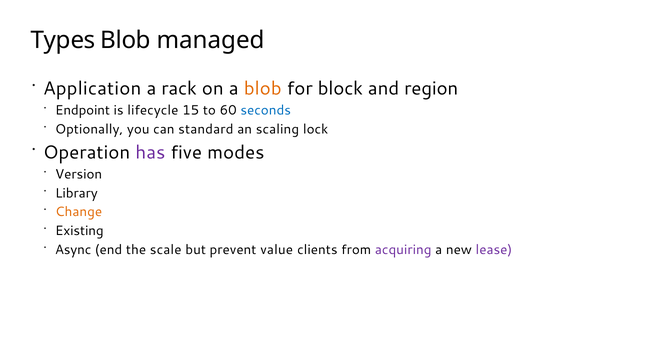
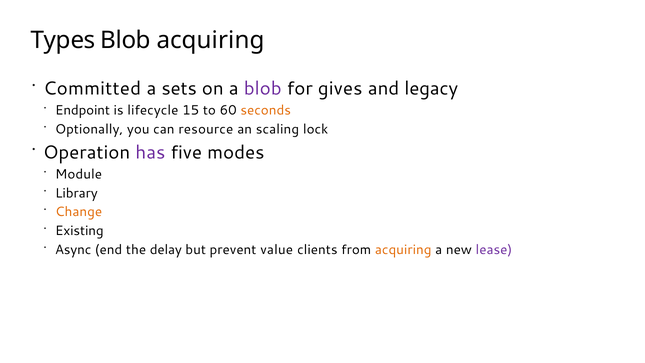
Blob managed: managed -> acquiring
Application: Application -> Committed
rack: rack -> sets
blob at (263, 89) colour: orange -> purple
block: block -> gives
region: region -> legacy
seconds colour: blue -> orange
standard: standard -> resource
Version: Version -> Module
scale: scale -> delay
acquiring at (403, 249) colour: purple -> orange
